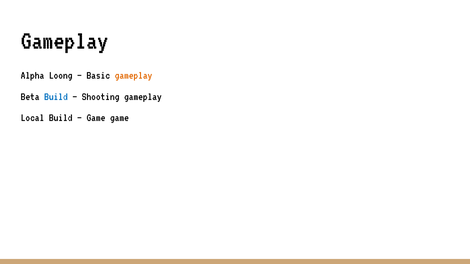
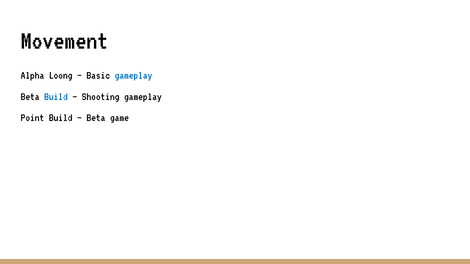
Gameplay at (65, 40): Gameplay -> Movement
gameplay at (134, 75) colour: orange -> blue
Local: Local -> Point
Game at (96, 118): Game -> Beta
